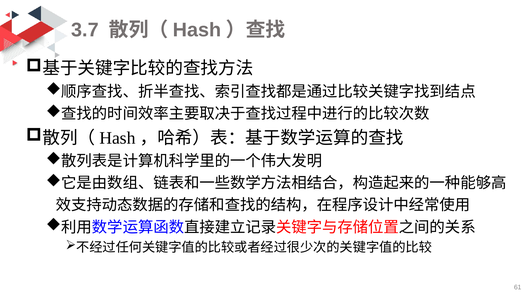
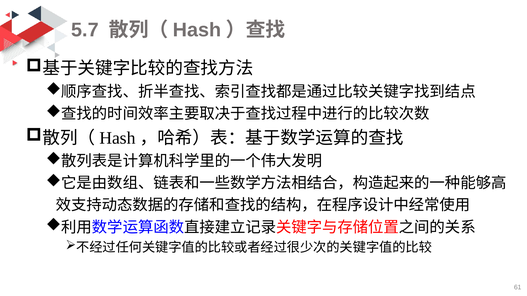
3.7: 3.7 -> 5.7
